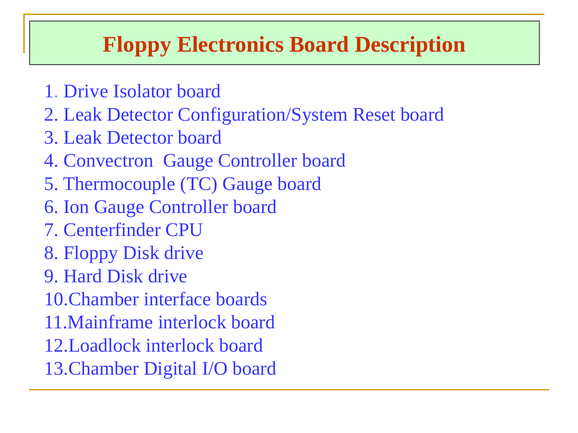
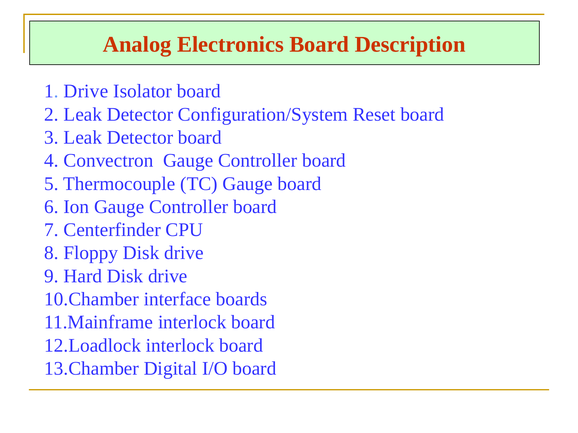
Floppy at (137, 45): Floppy -> Analog
